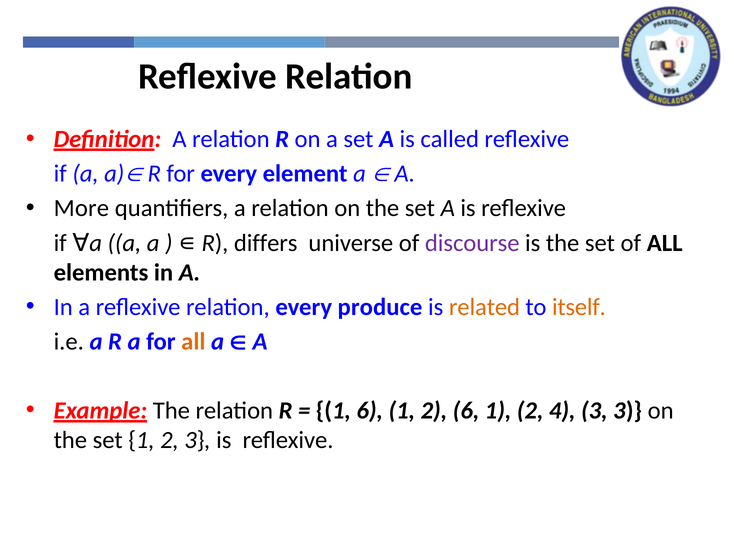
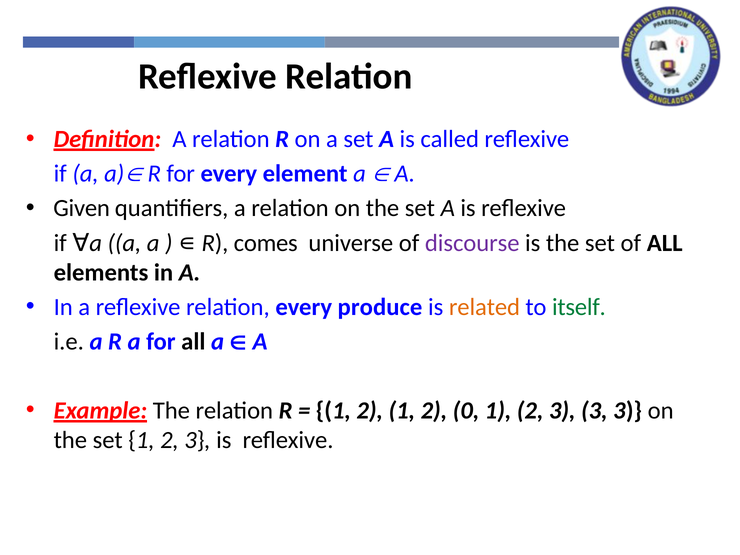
More: More -> Given
differs: differs -> comes
itself colour: orange -> green
all at (193, 342) colour: orange -> black
6 at (370, 411): 6 -> 2
2 6: 6 -> 0
4 at (562, 411): 4 -> 3
